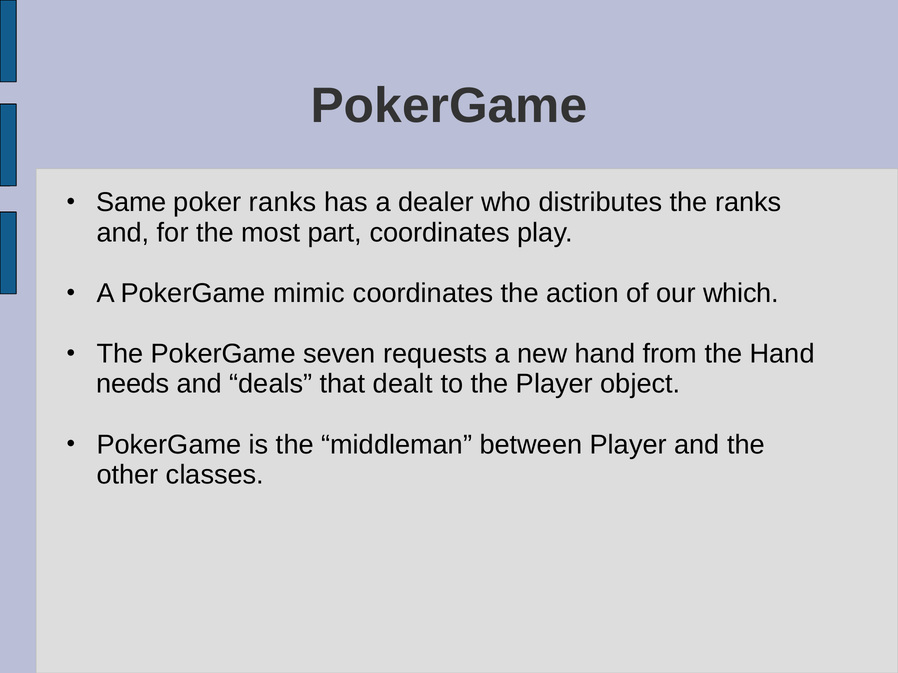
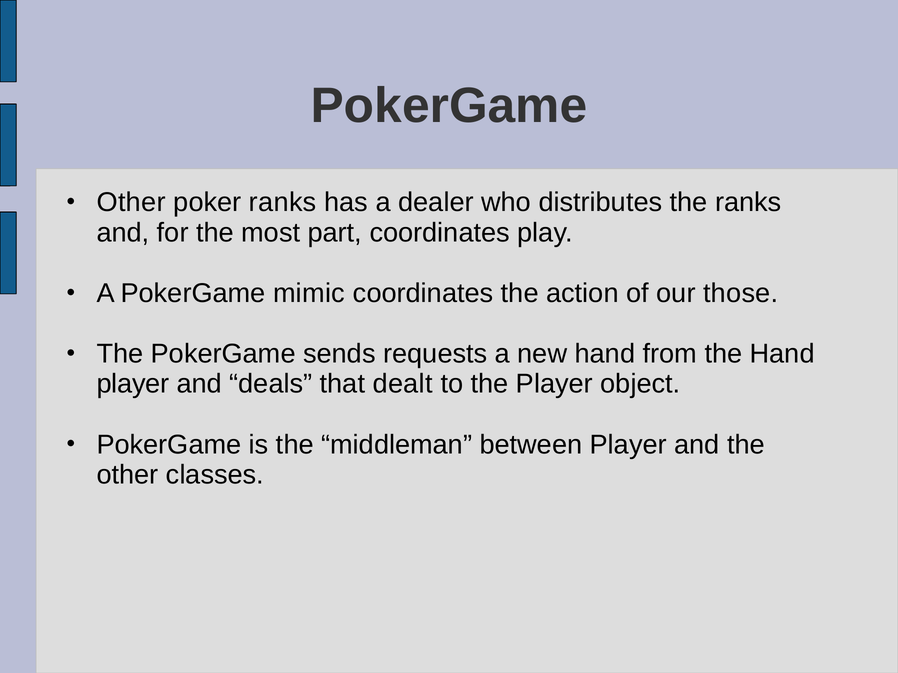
Same at (131, 203): Same -> Other
which: which -> those
seven: seven -> sends
needs at (133, 384): needs -> player
